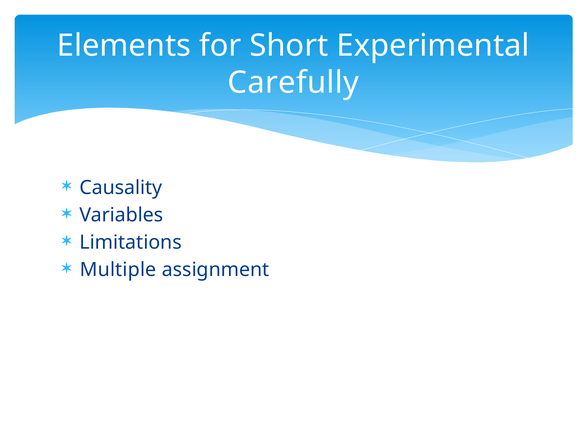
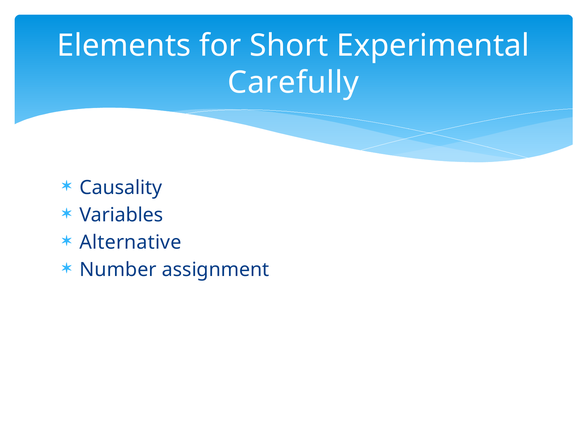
Limitations: Limitations -> Alternative
Multiple: Multiple -> Number
